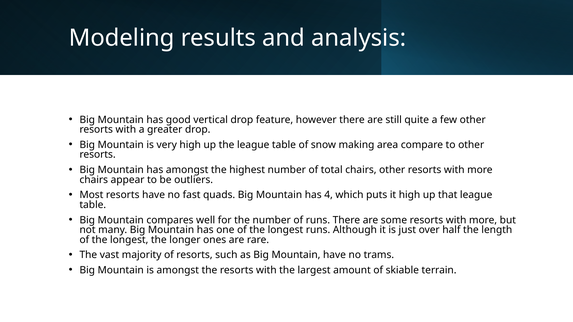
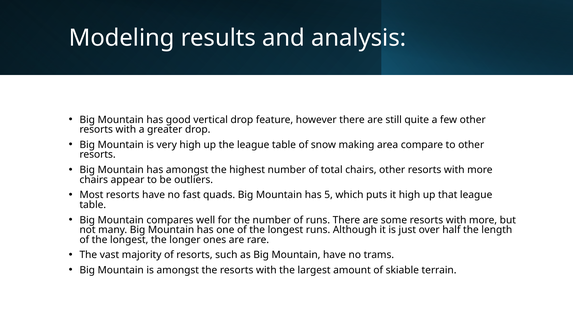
4: 4 -> 5
